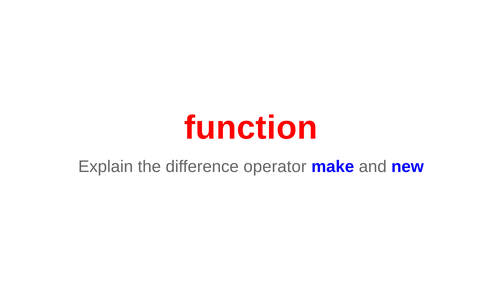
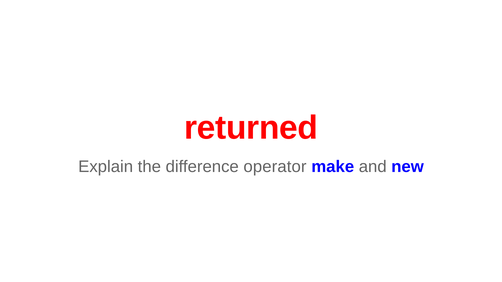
function: function -> returned
